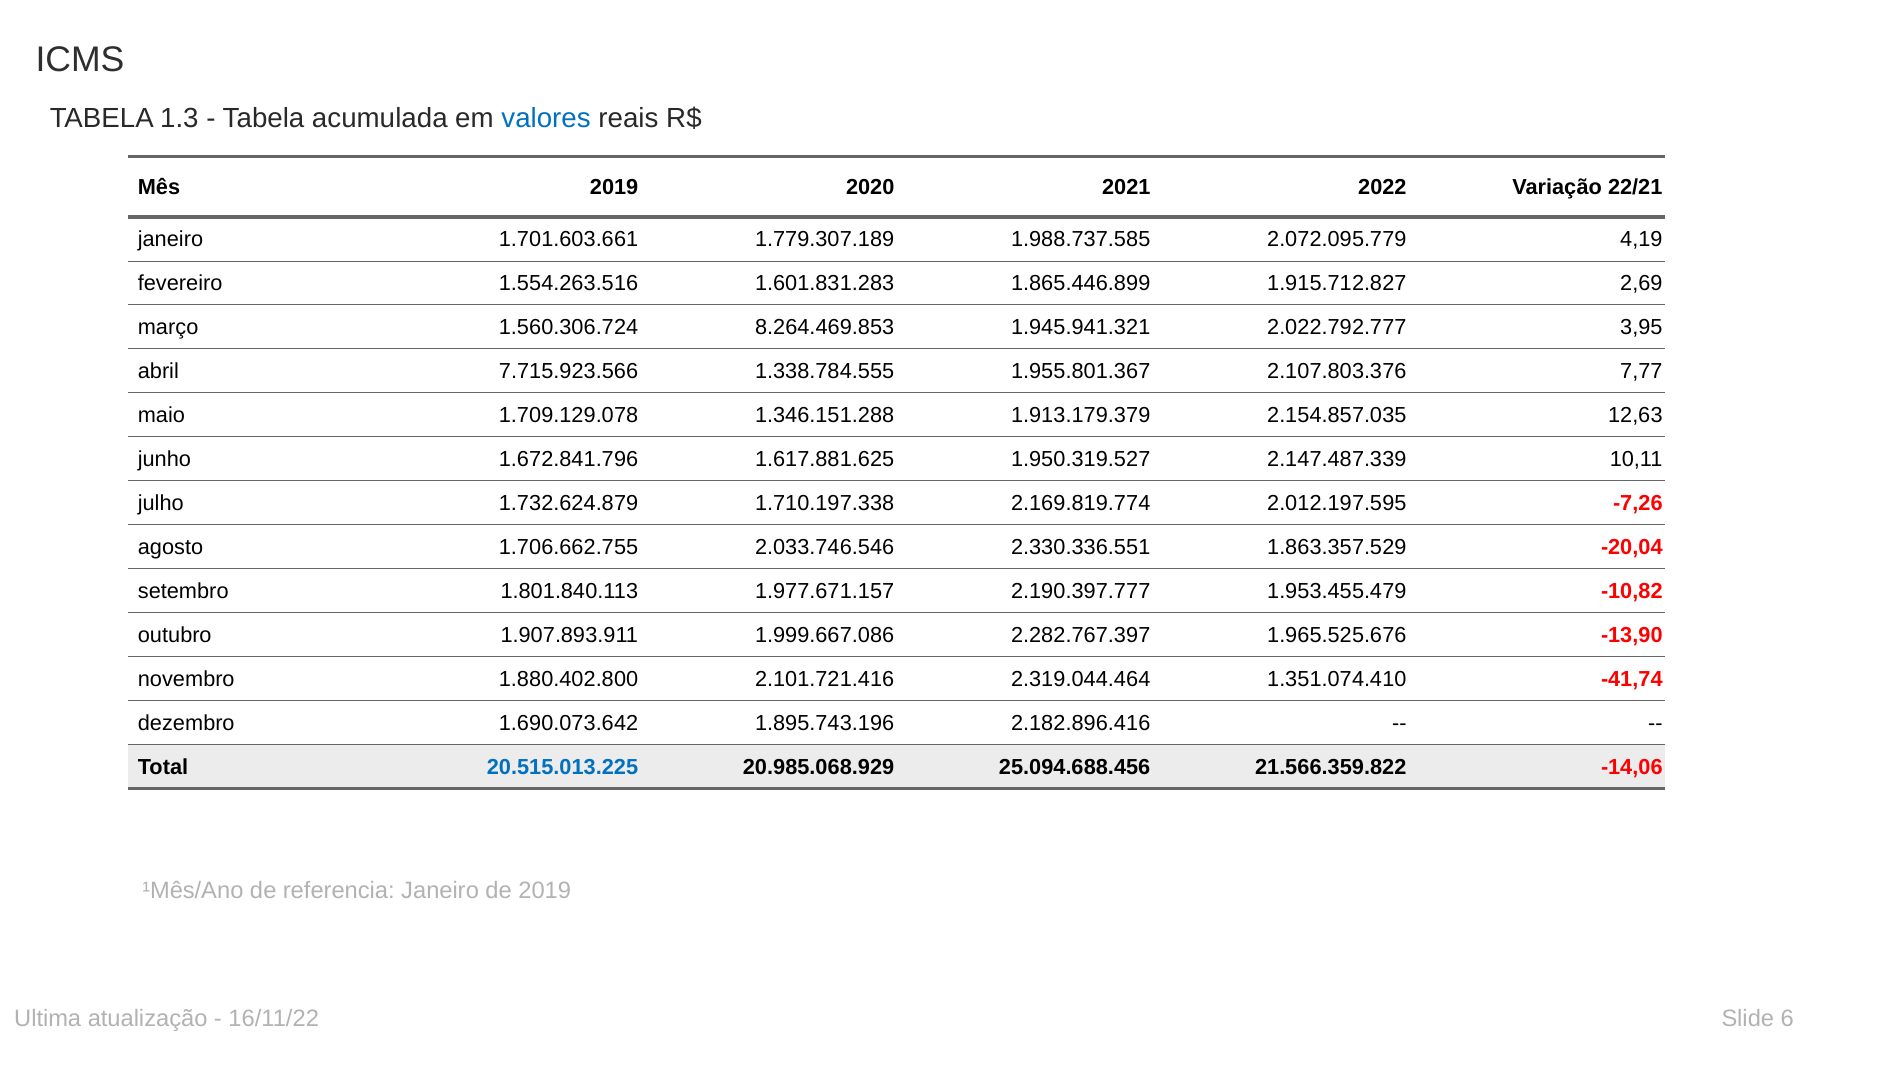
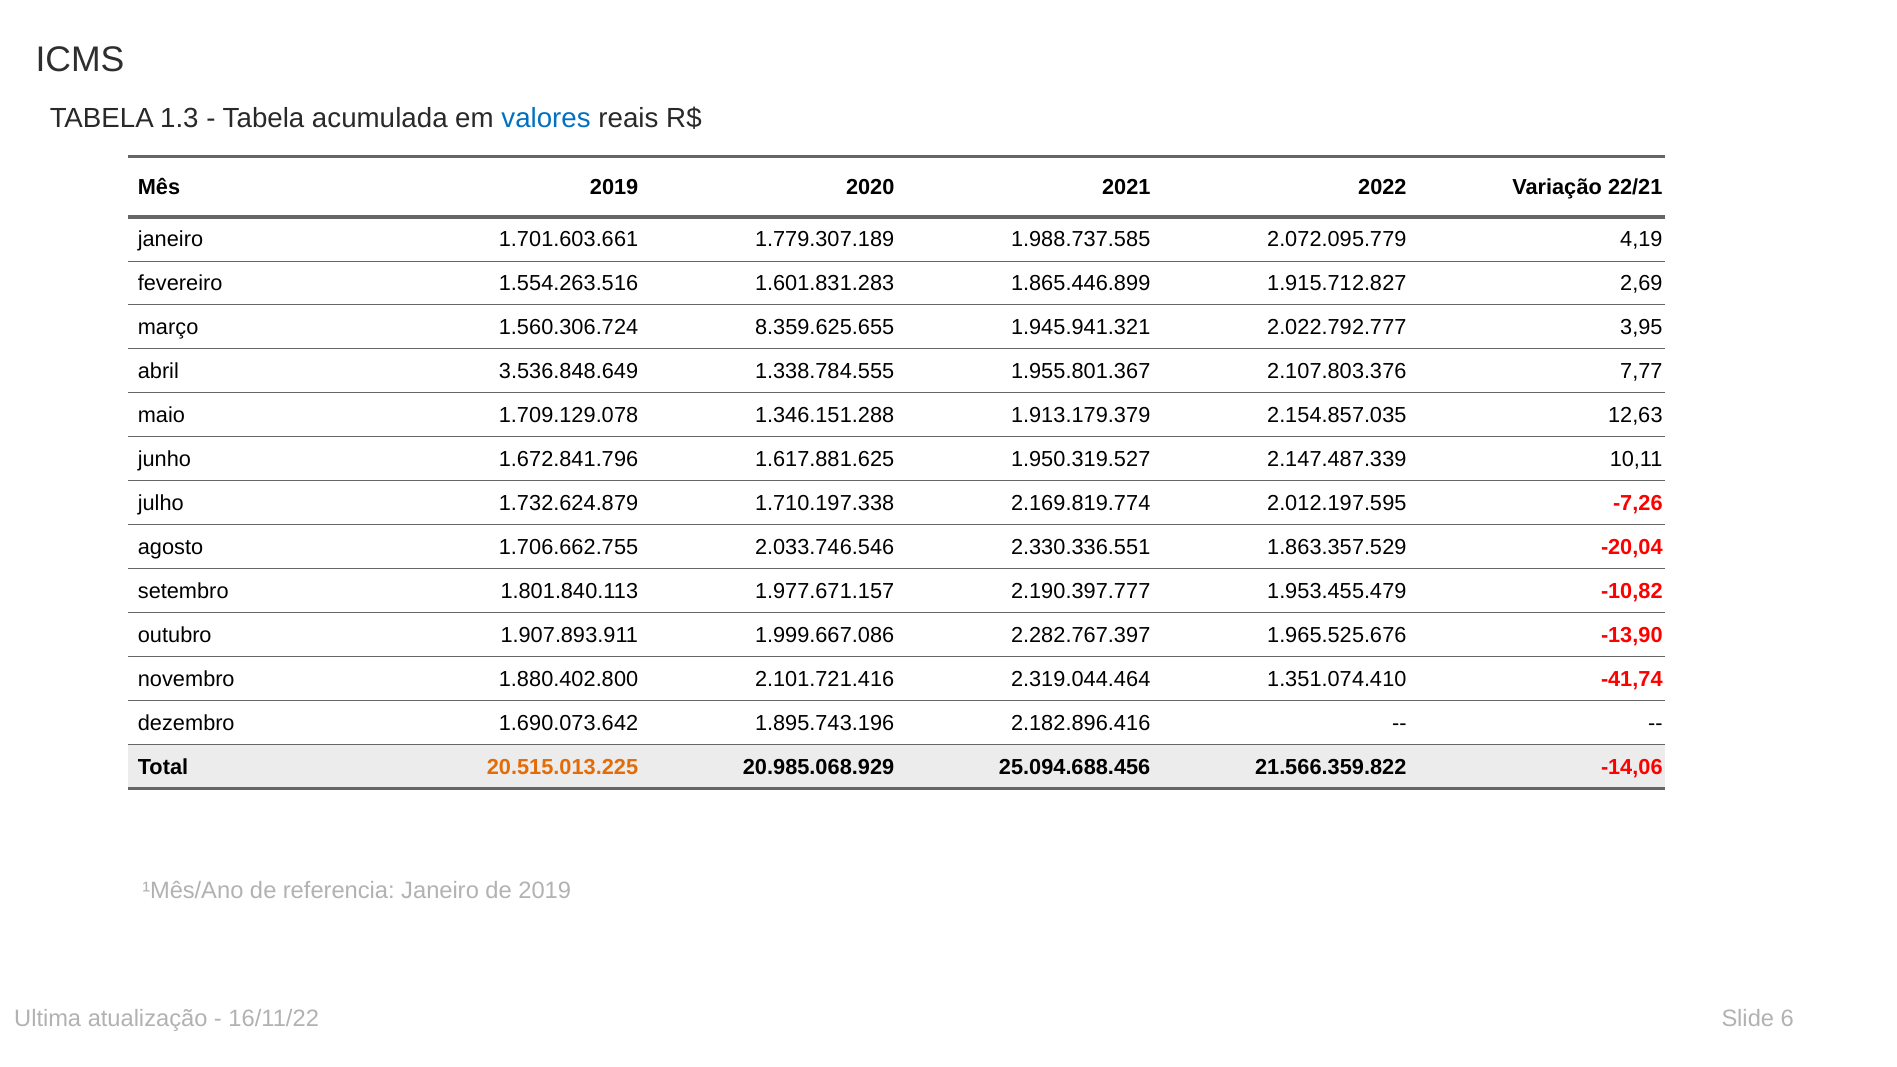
8.264.469.853: 8.264.469.853 -> 8.359.625.655
7.715.923.566: 7.715.923.566 -> 3.536.848.649
20.515.013.225 colour: blue -> orange
